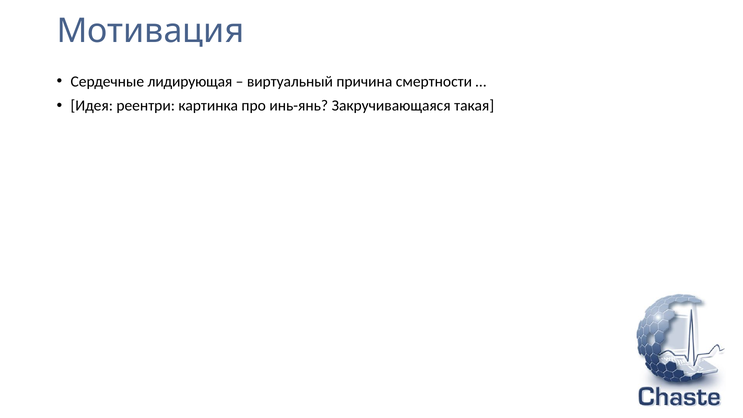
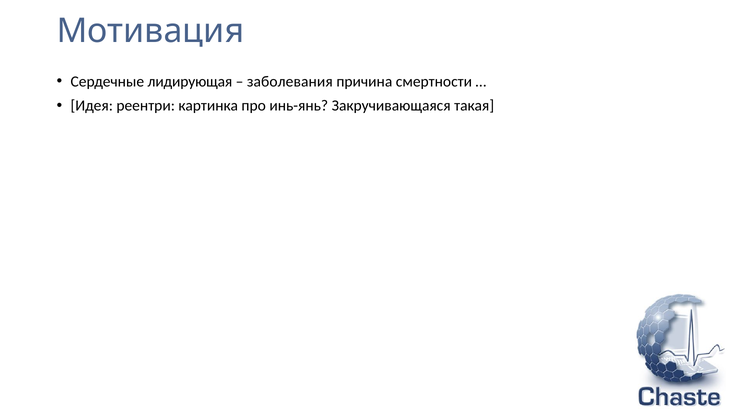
виртуальный: виртуальный -> заболевания
